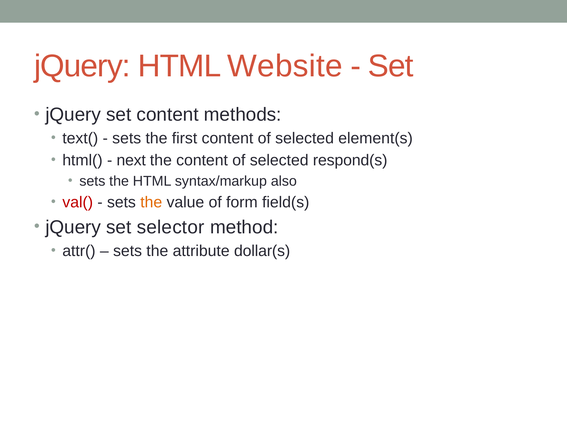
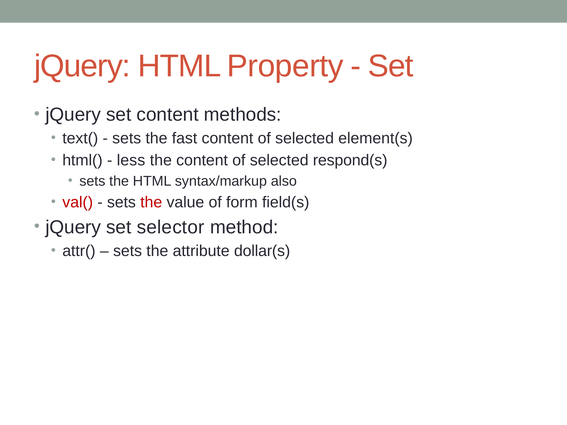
Website: Website -> Property
first: first -> fast
next: next -> less
the at (151, 202) colour: orange -> red
